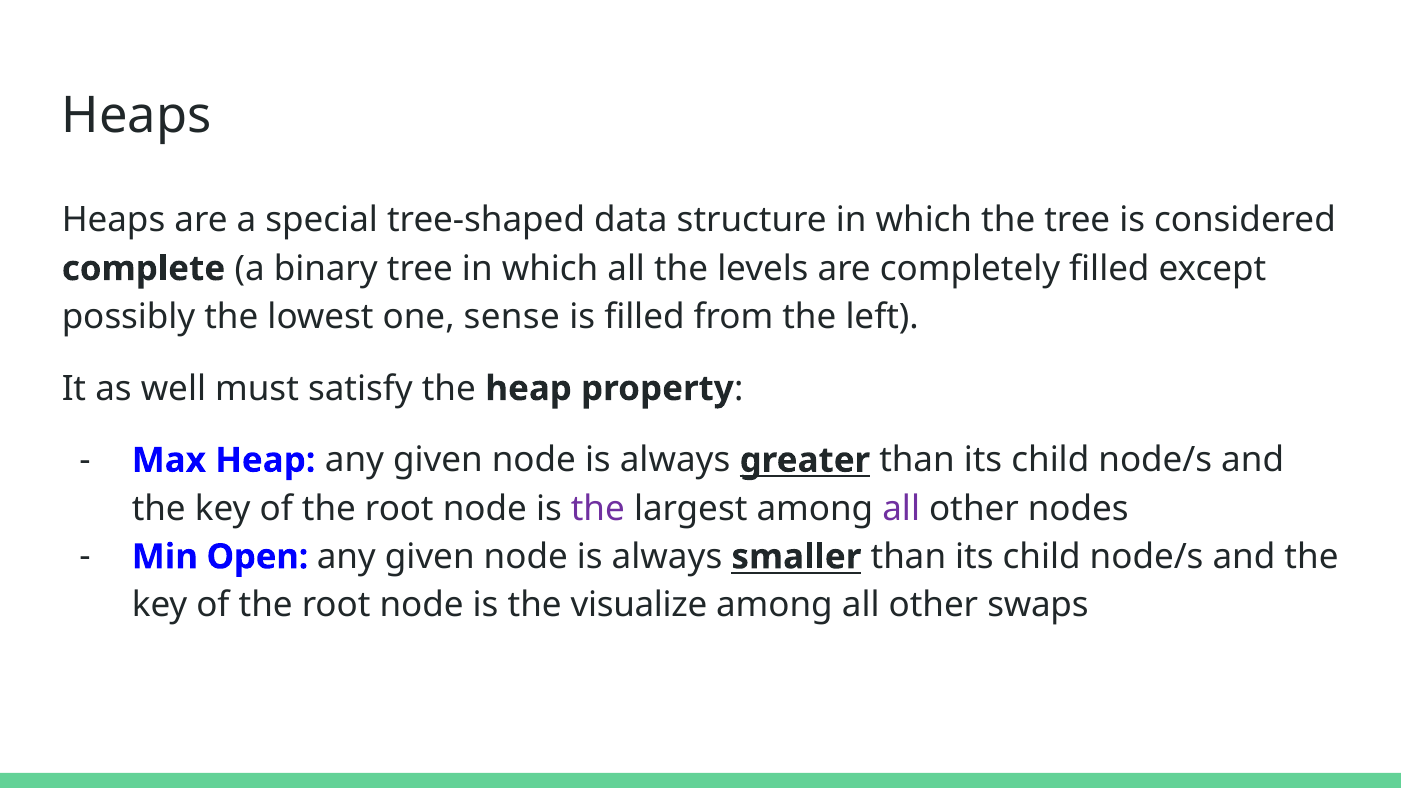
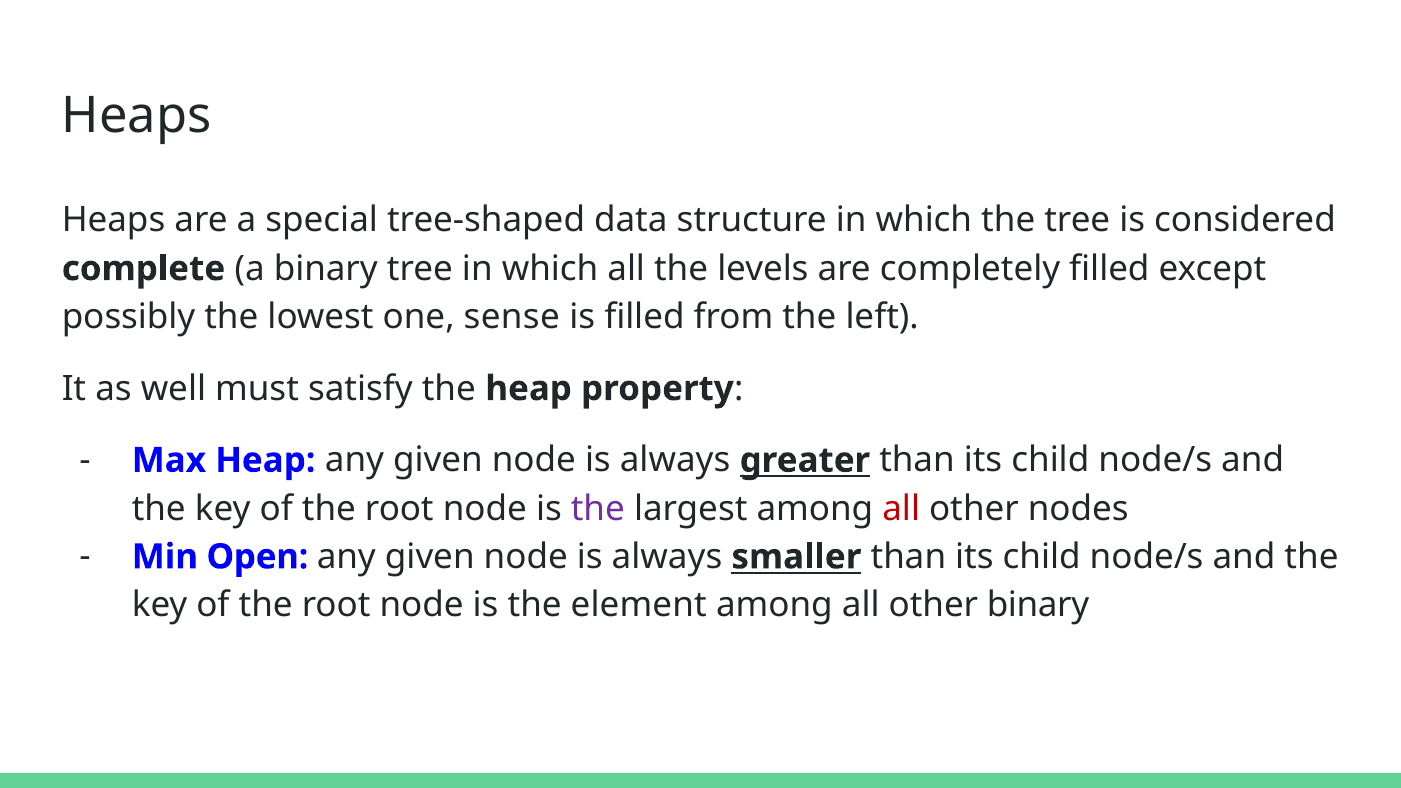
all at (901, 509) colour: purple -> red
visualize: visualize -> element
other swaps: swaps -> binary
